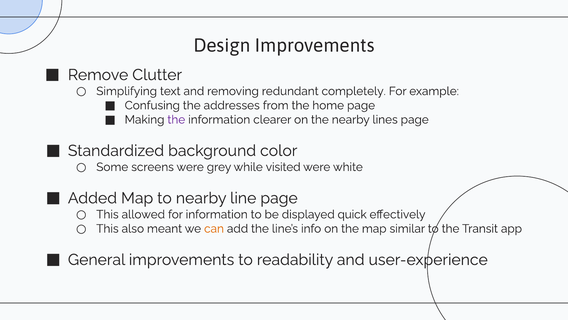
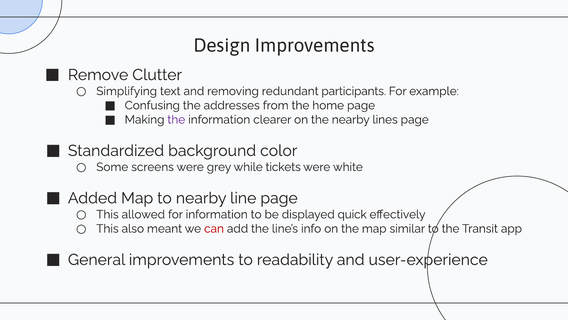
completely: completely -> participants
visited: visited -> tickets
can colour: orange -> red
